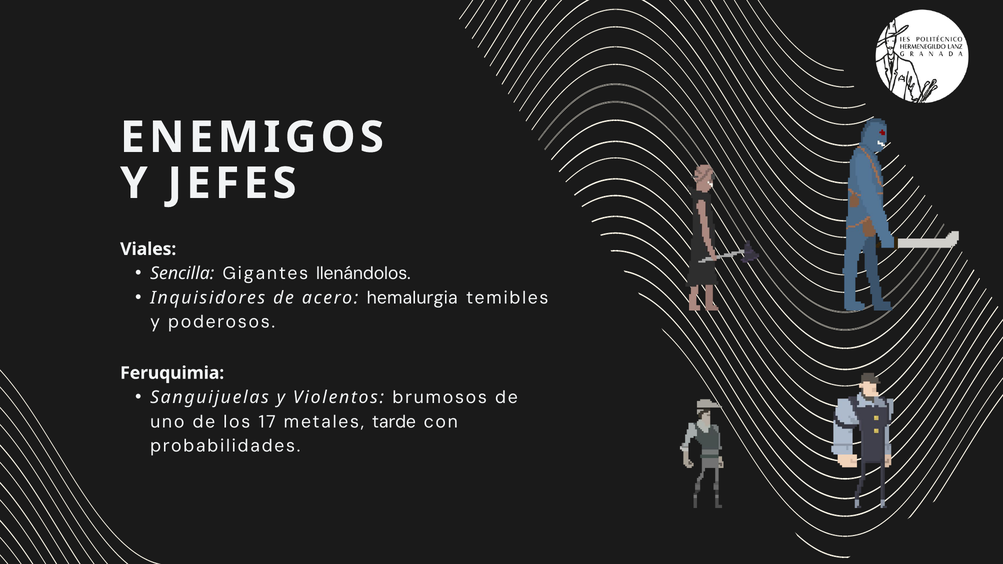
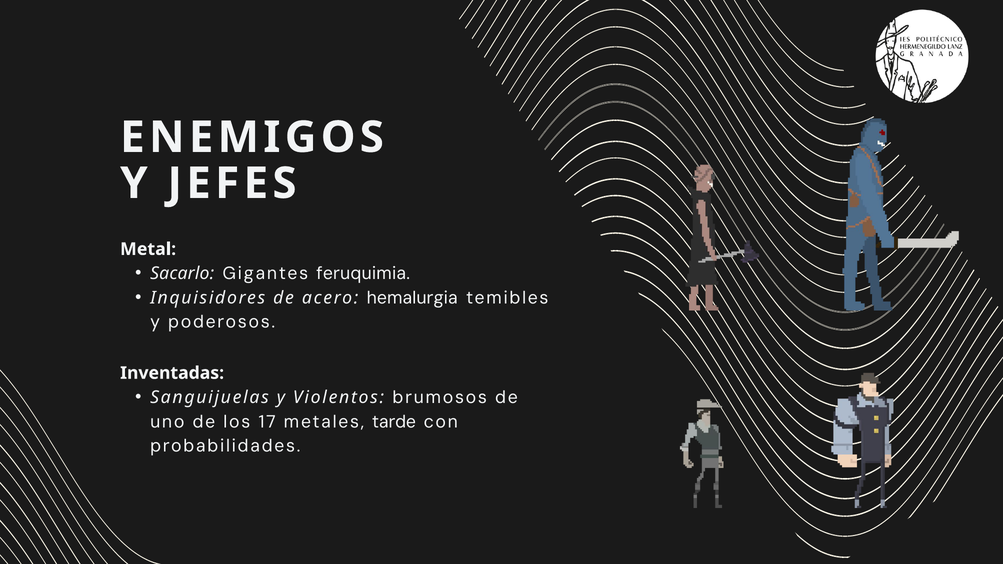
Viales: Viales -> Metal
Sencilla: Sencilla -> Sacarlo
llenándolos: llenándolos -> feruquimia
Feruquimia: Feruquimia -> Inventadas
